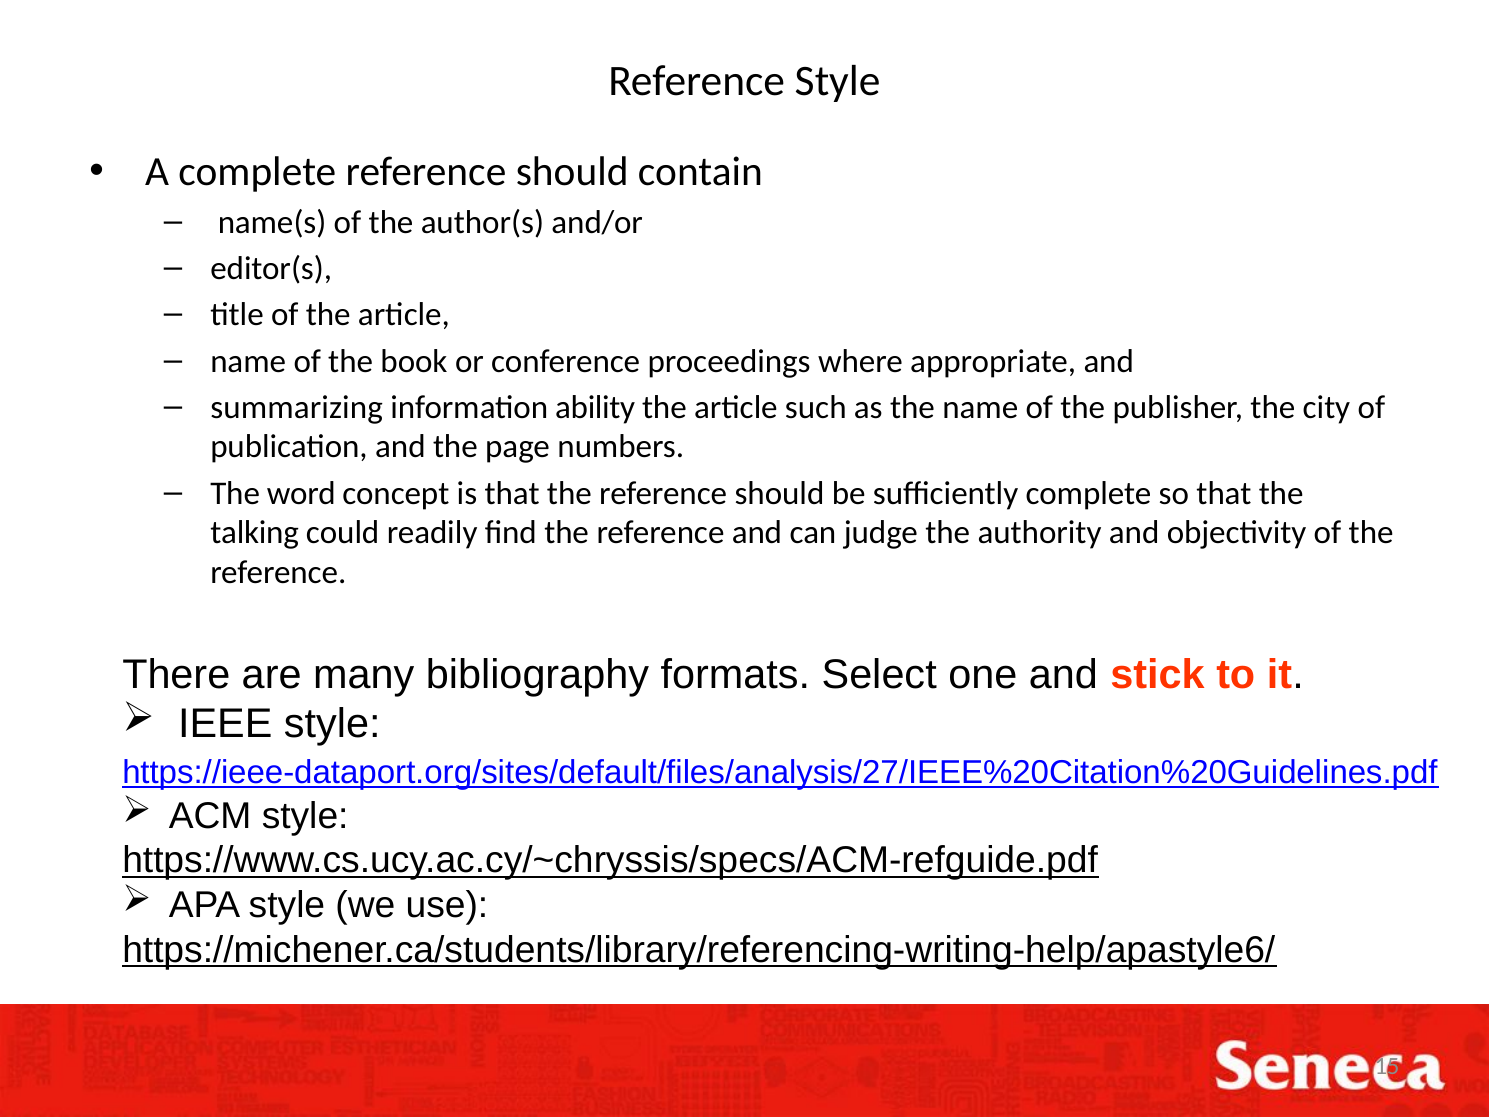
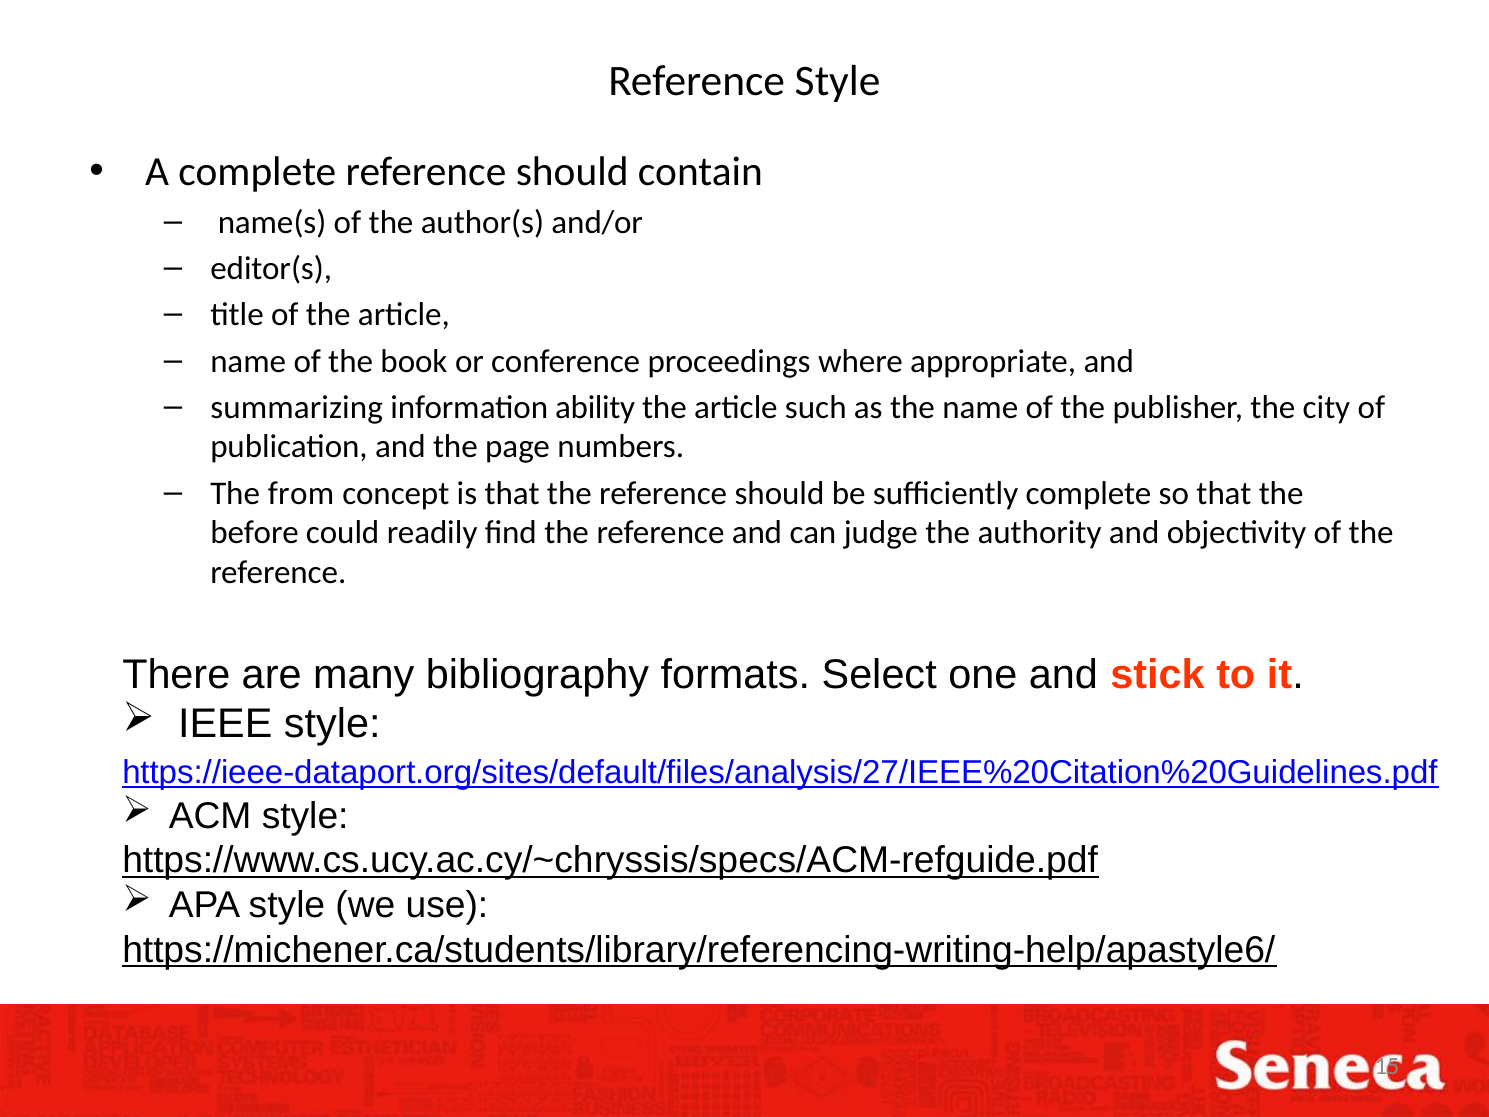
word: word -> from
talking: talking -> before
